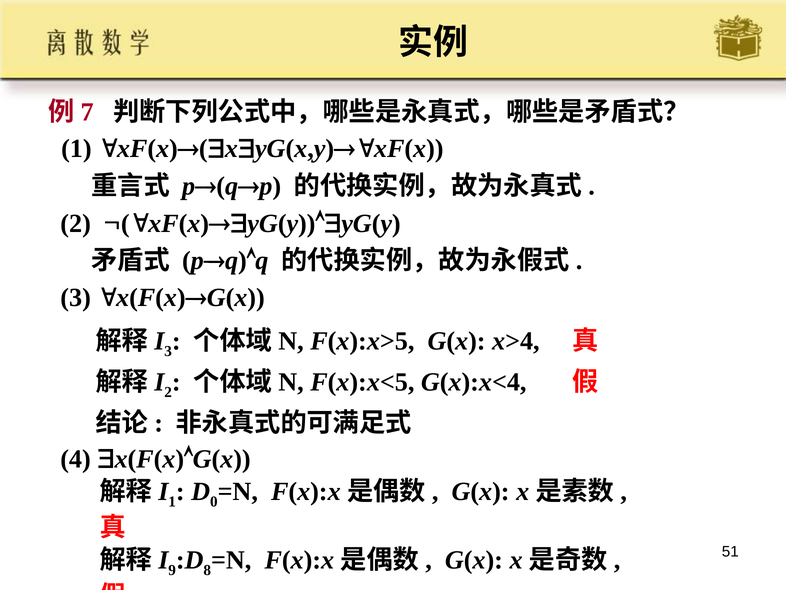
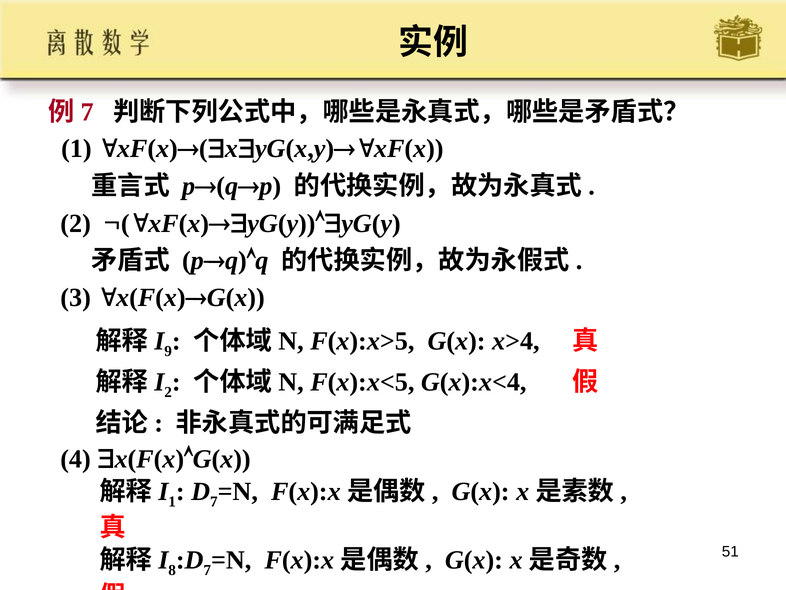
3 at (168, 351): 3 -> 9
0 at (214, 501): 0 -> 7
9: 9 -> 8
8 at (207, 570): 8 -> 7
